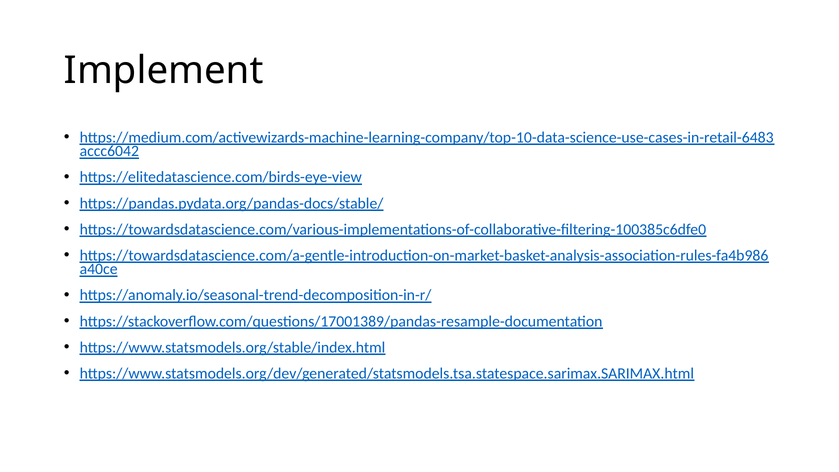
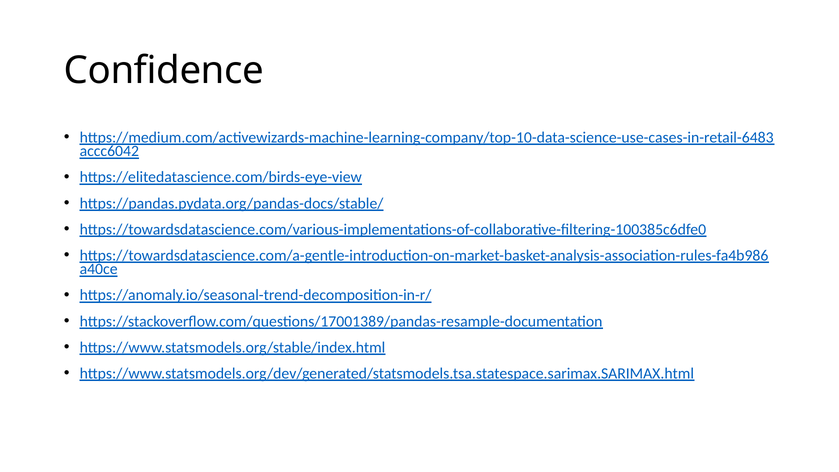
Implement: Implement -> Confidence
